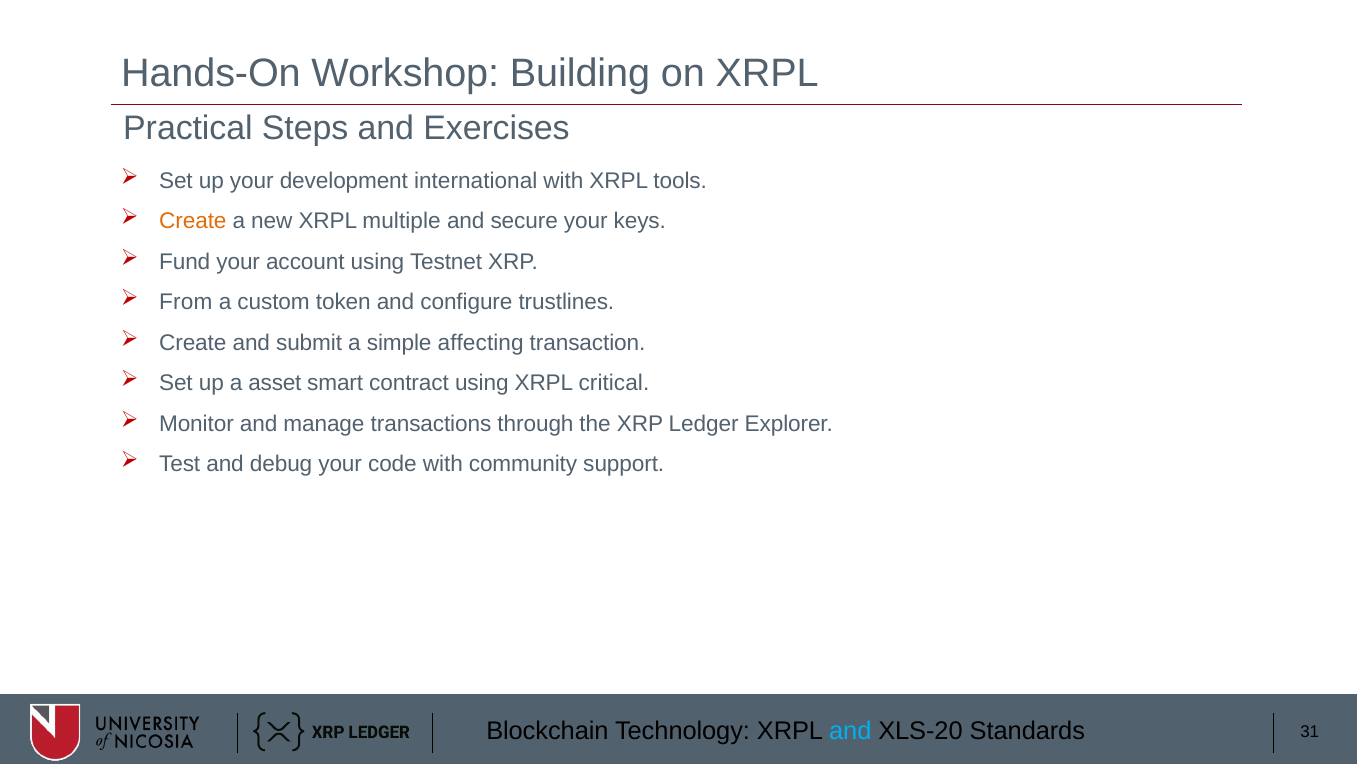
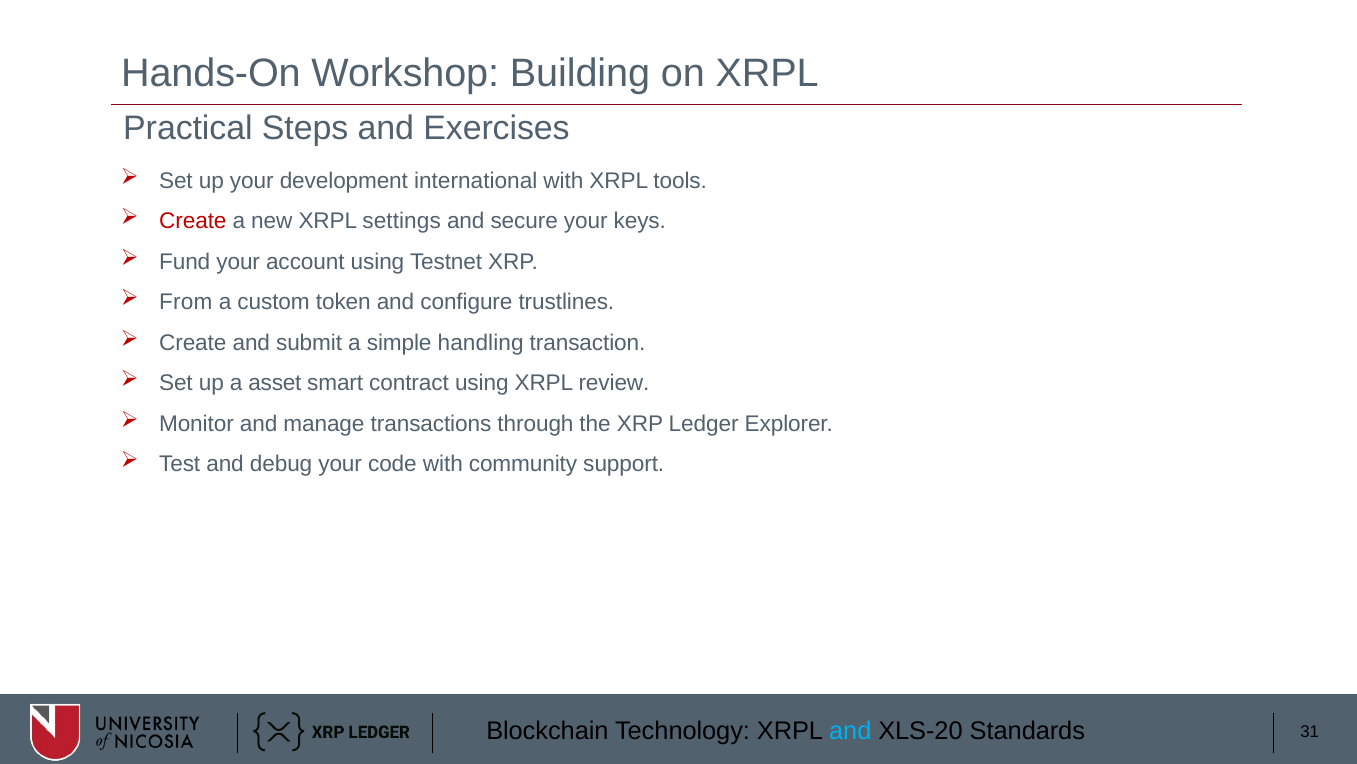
Create at (193, 221) colour: orange -> red
multiple: multiple -> settings
affecting: affecting -> handling
critical: critical -> review
